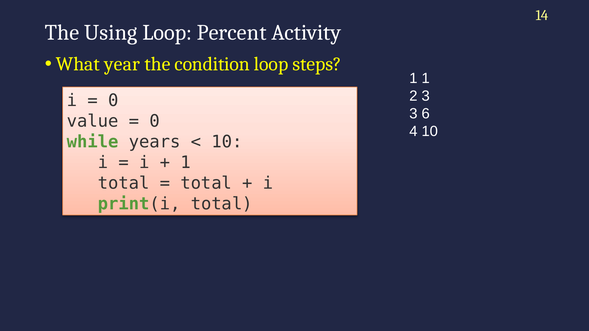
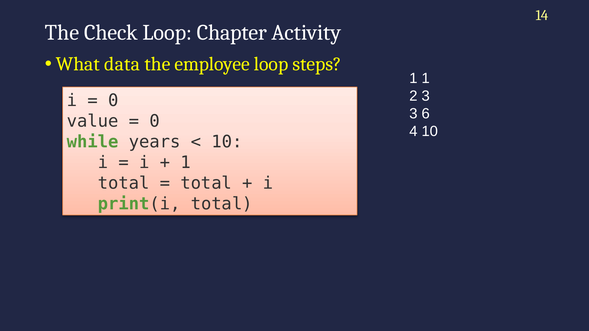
Using: Using -> Check
Percent: Percent -> Chapter
year: year -> data
condition: condition -> employee
